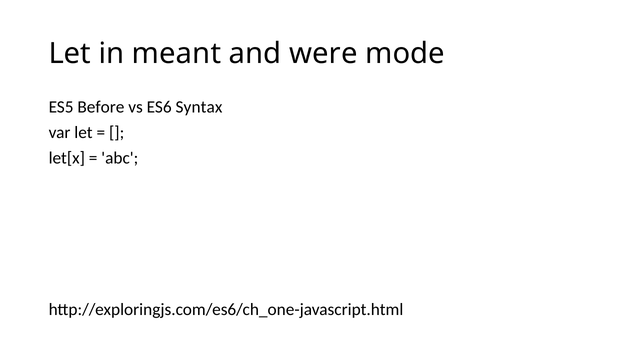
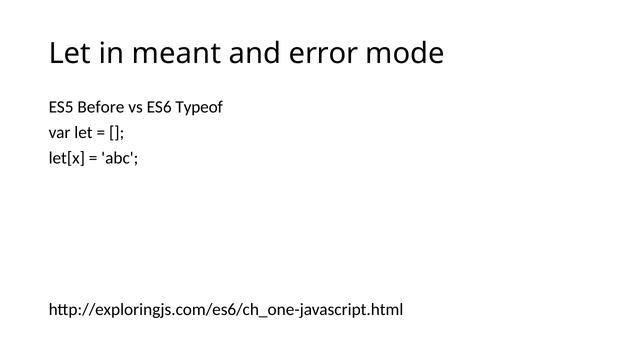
were: were -> error
Syntax: Syntax -> Typeof
